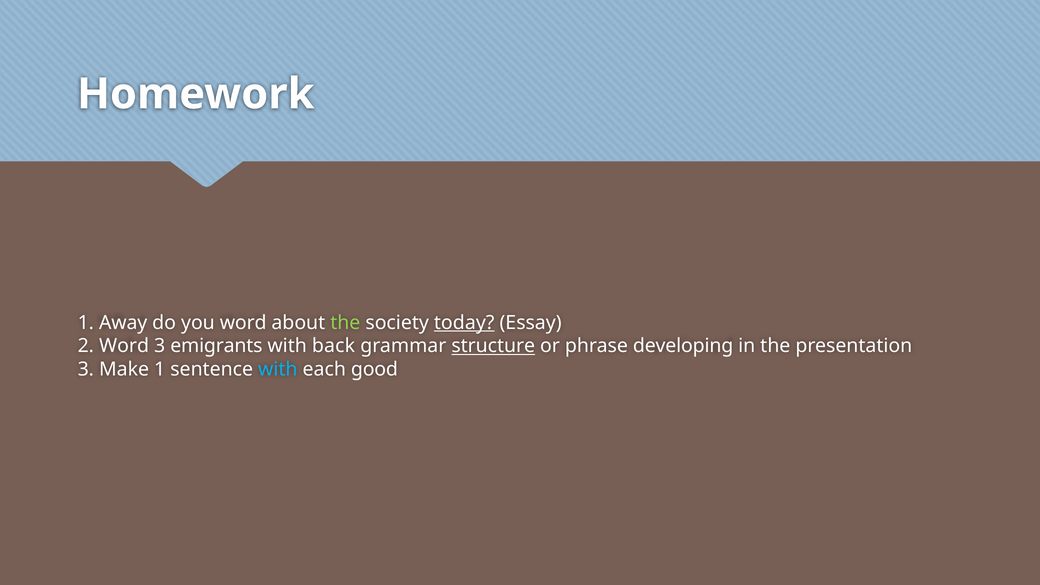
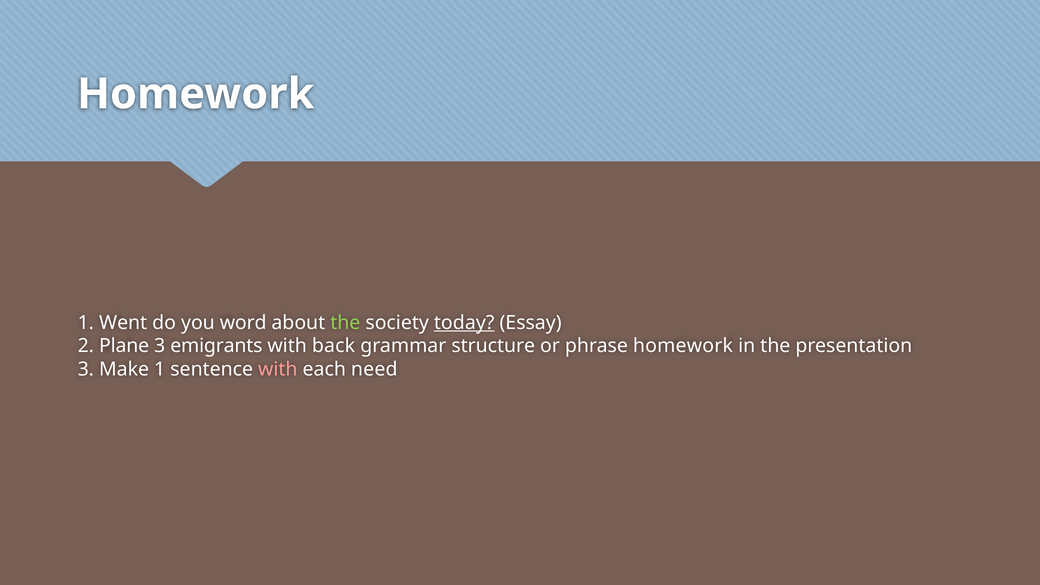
Away: Away -> Went
2 Word: Word -> Plane
structure underline: present -> none
phrase developing: developing -> homework
with at (278, 369) colour: light blue -> pink
good: good -> need
